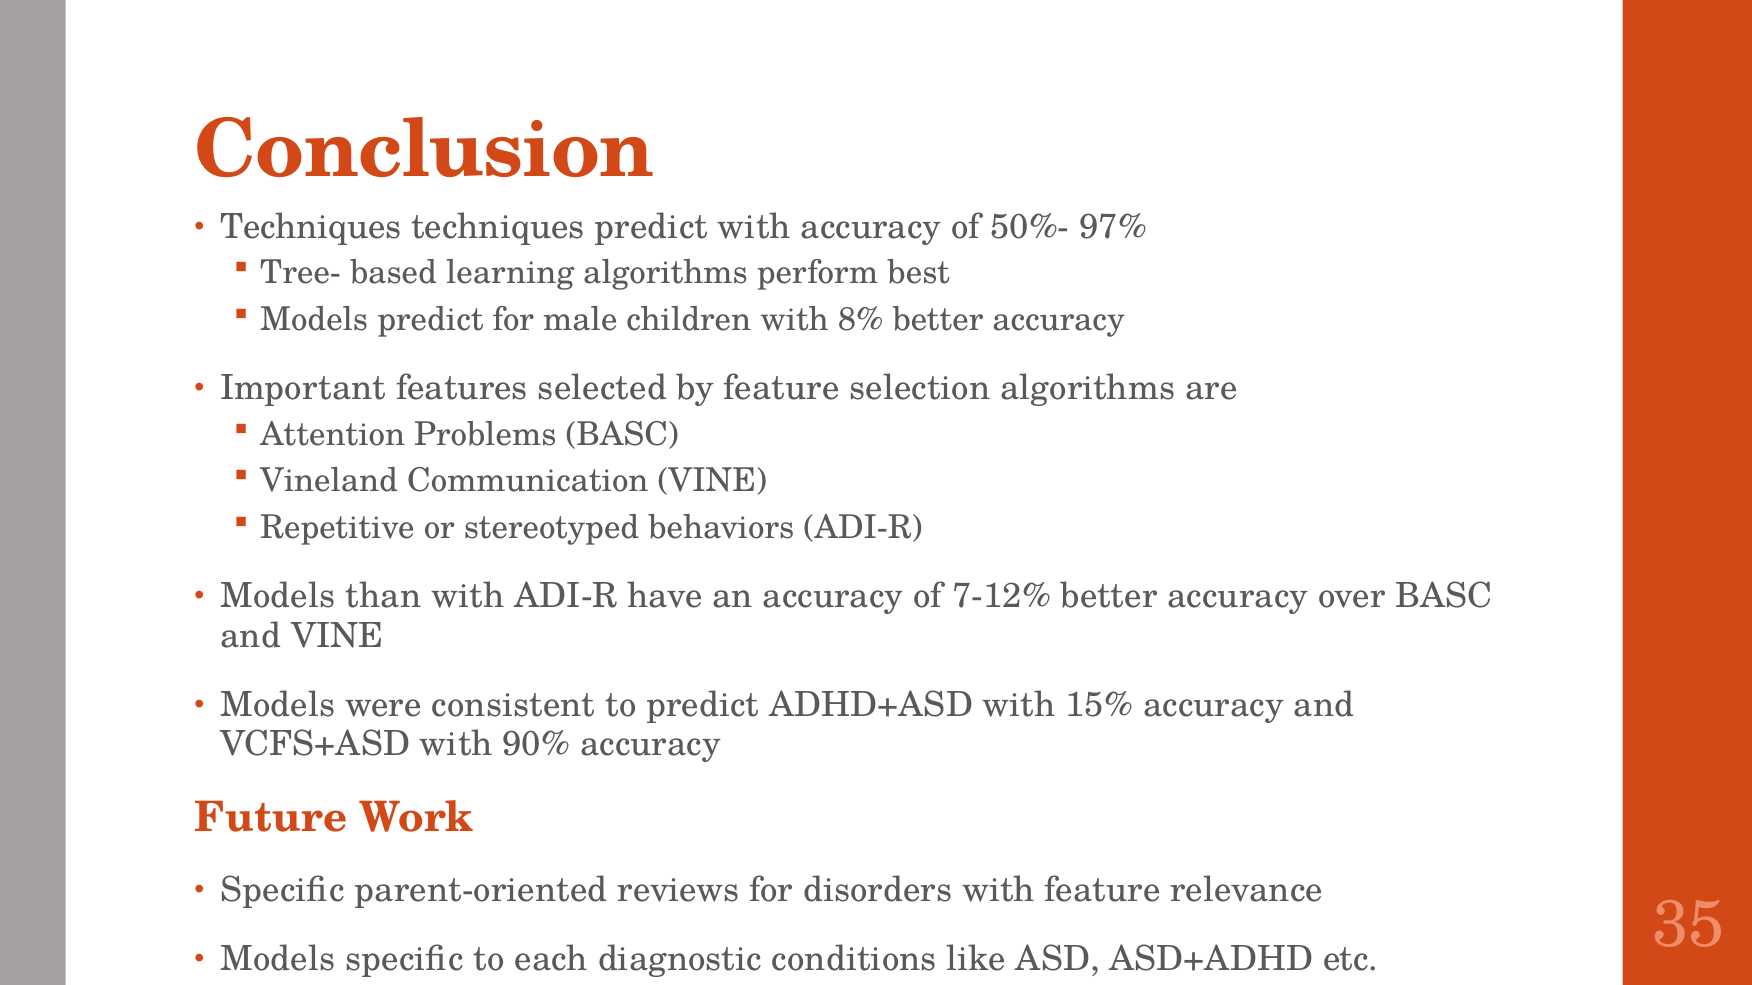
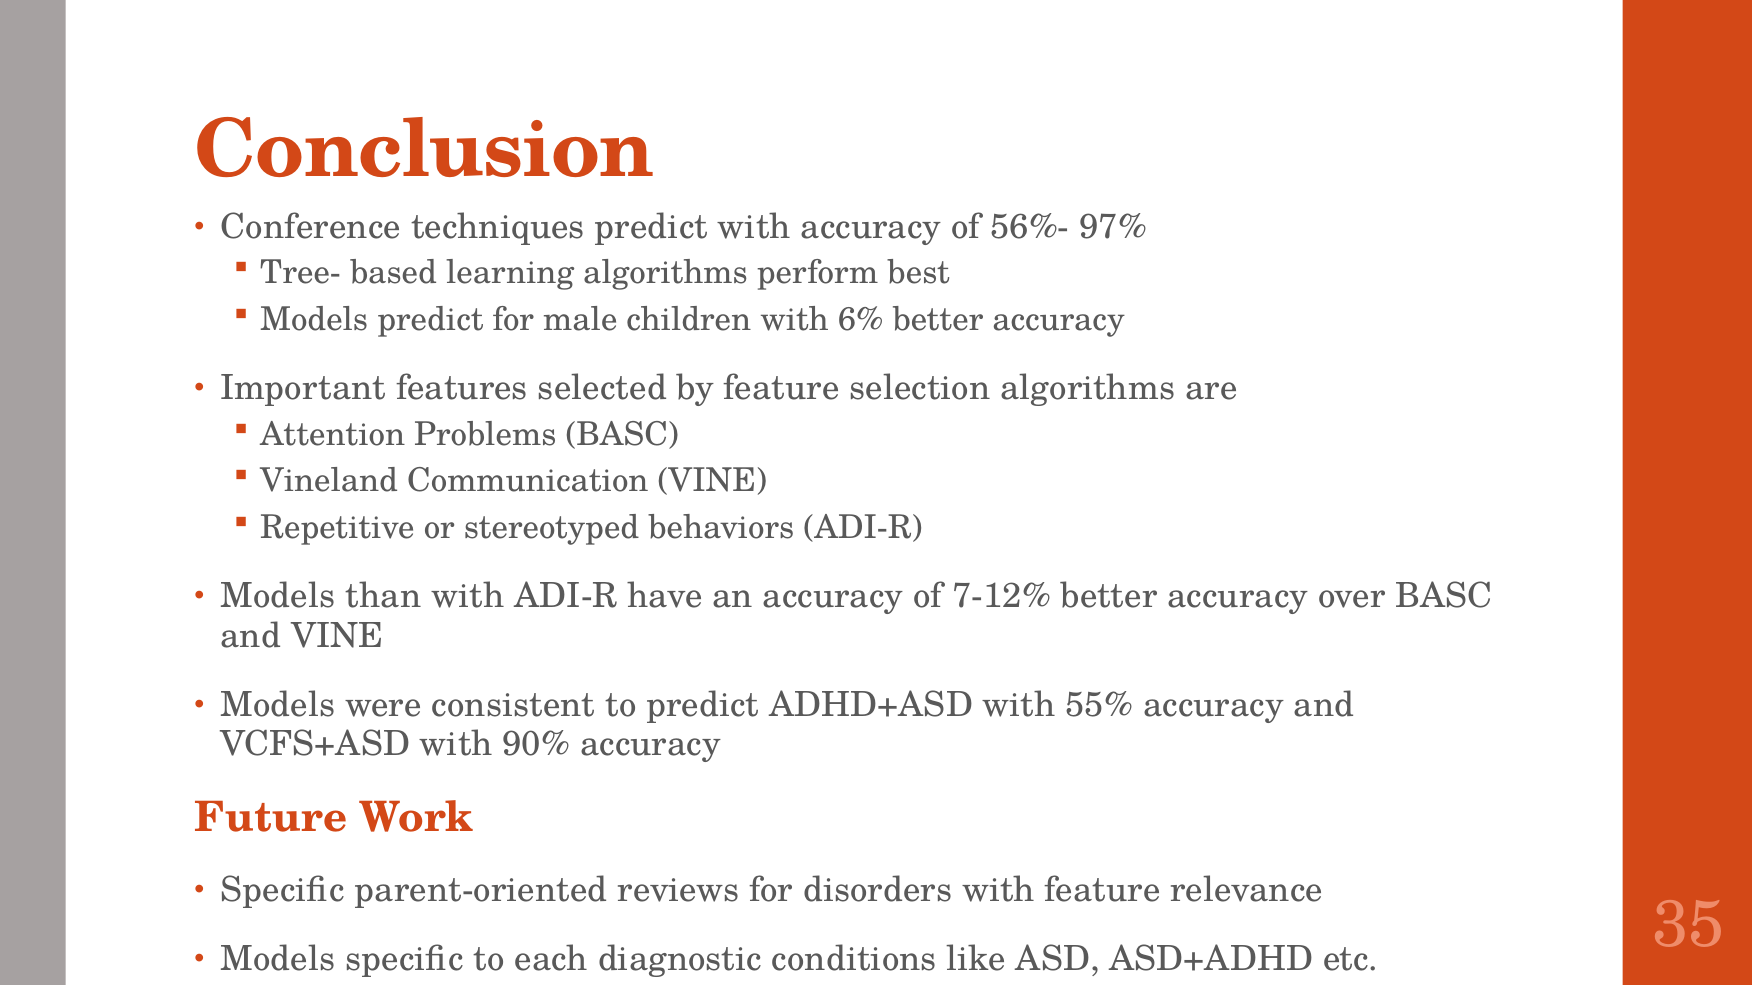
Techniques at (311, 227): Techniques -> Conference
50%-: 50%- -> 56%-
8%: 8% -> 6%
15%: 15% -> 55%
